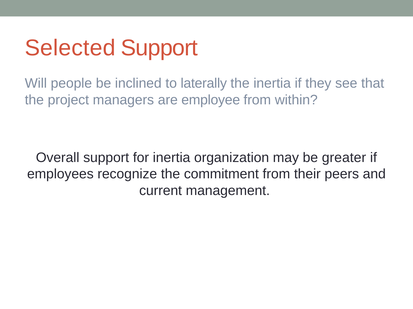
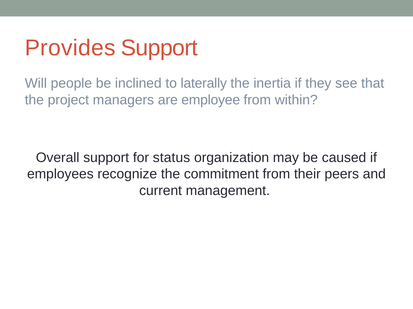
Selected: Selected -> Provides
for inertia: inertia -> status
greater: greater -> caused
